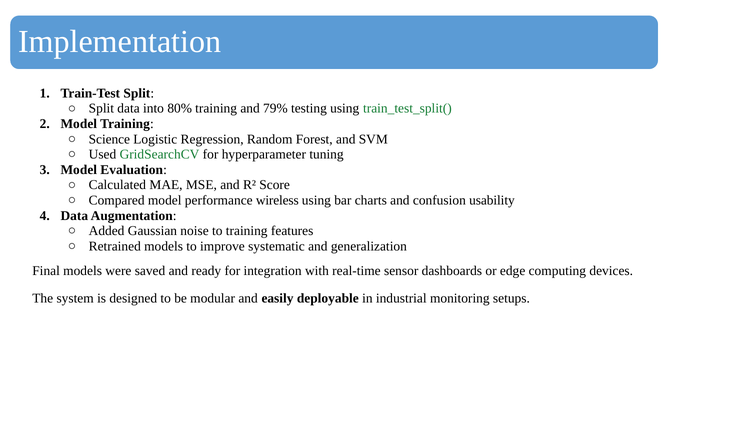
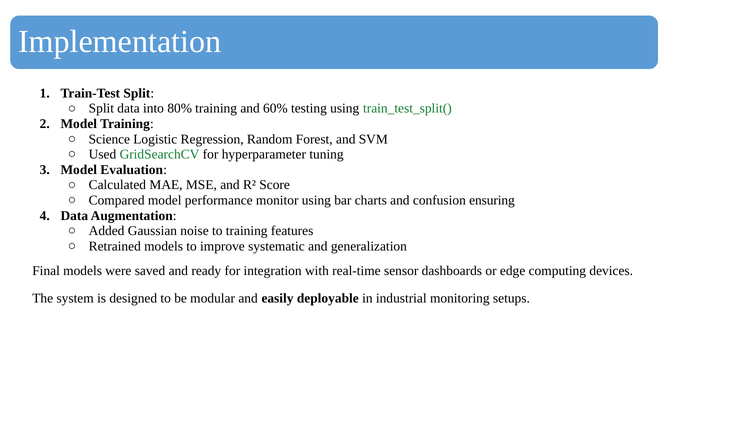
79%: 79% -> 60%
wireless: wireless -> monitor
usability: usability -> ensuring
